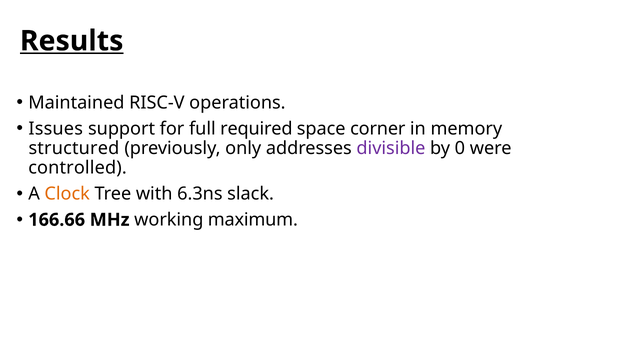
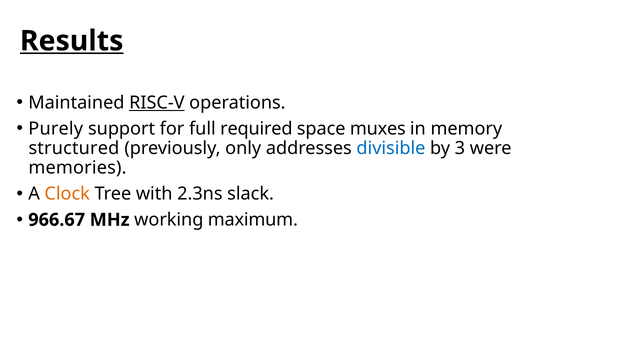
RISC-V underline: none -> present
Issues: Issues -> Purely
corner: corner -> muxes
divisible colour: purple -> blue
0: 0 -> 3
controlled: controlled -> memories
6.3ns: 6.3ns -> 2.3ns
166.66: 166.66 -> 966.67
